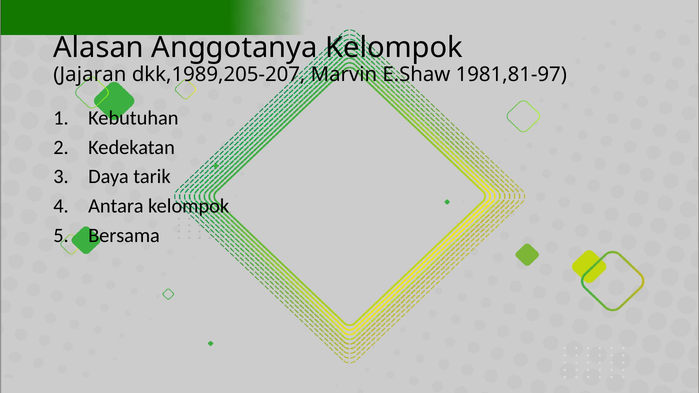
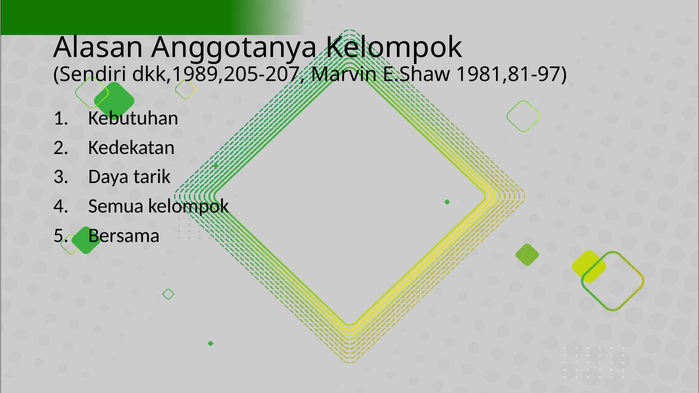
Jajaran: Jajaran -> Sendiri
Antara: Antara -> Semua
